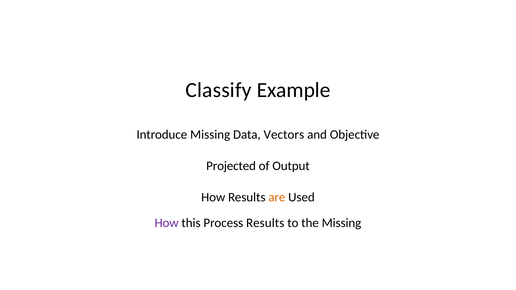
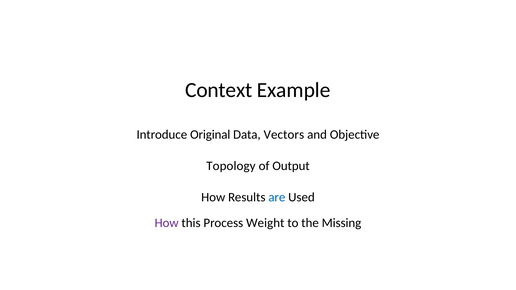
Classify: Classify -> Context
Introduce Missing: Missing -> Original
Projected: Projected -> Topology
are colour: orange -> blue
Process Results: Results -> Weight
